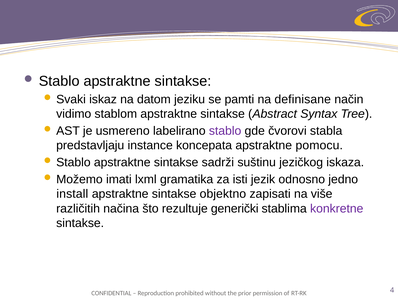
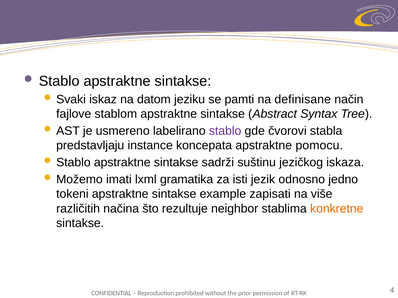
vidimo: vidimo -> fajlove
install: install -> tokeni
objektno: objektno -> example
generički: generički -> neighbor
konkretne colour: purple -> orange
